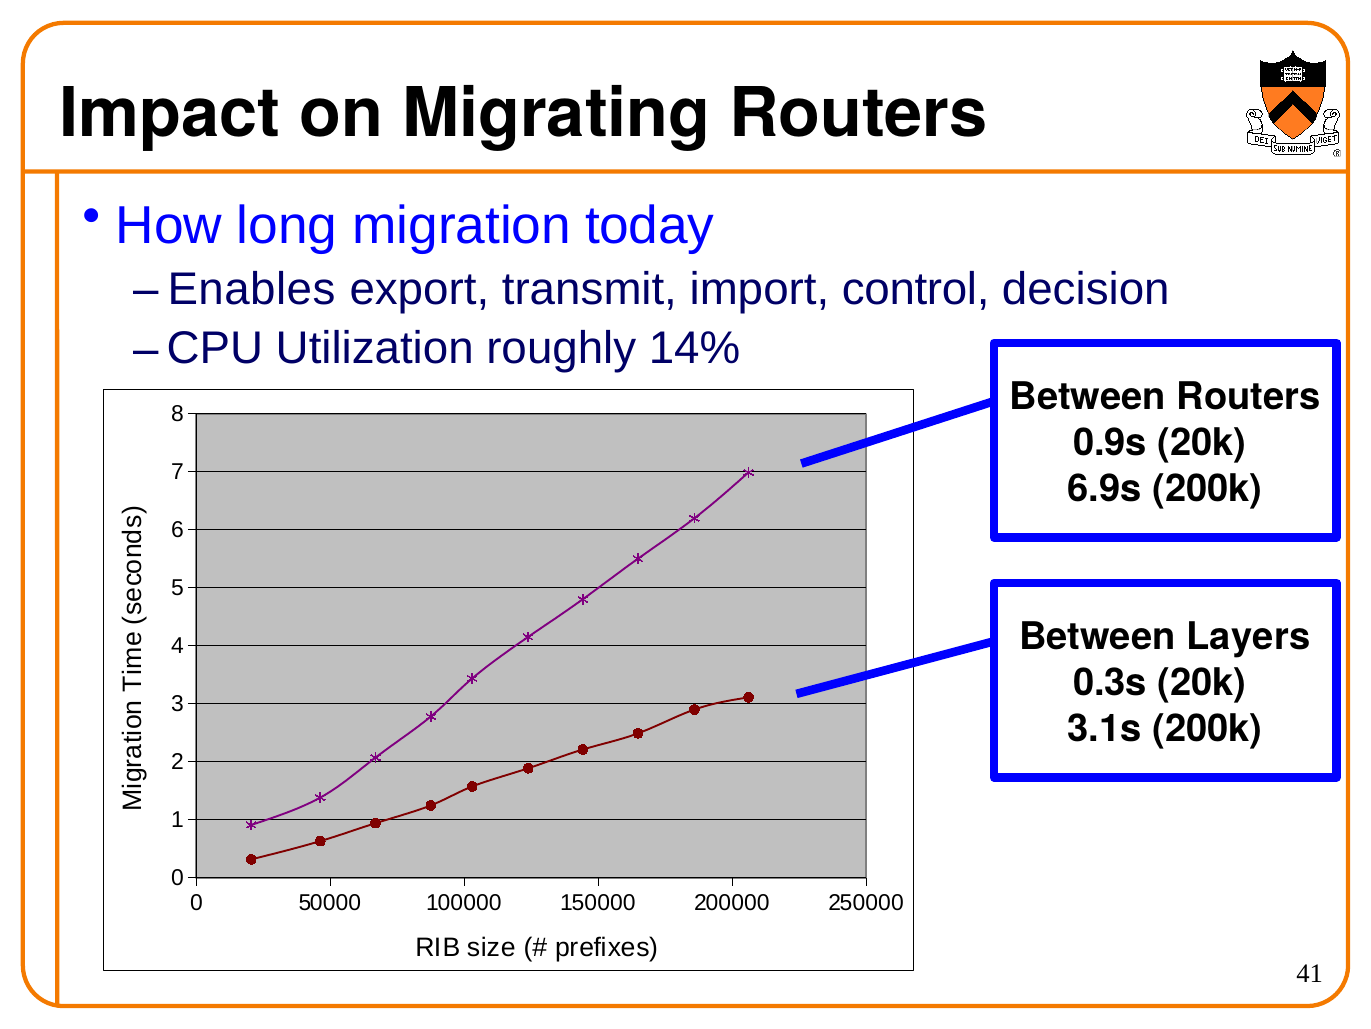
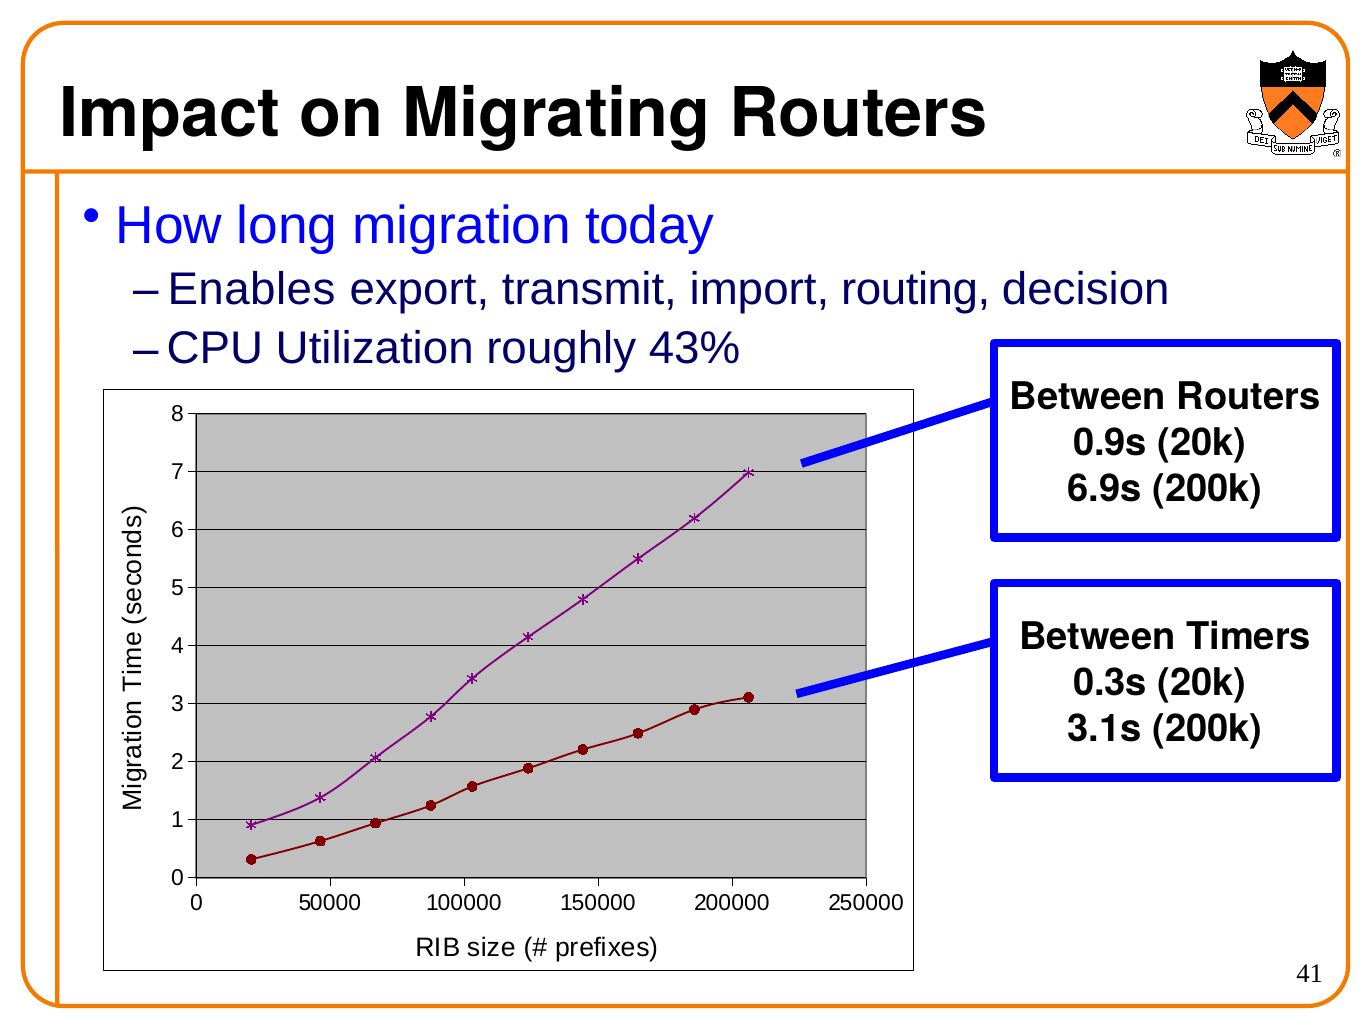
control: control -> routing
14%: 14% -> 43%
Layers: Layers -> Timers
